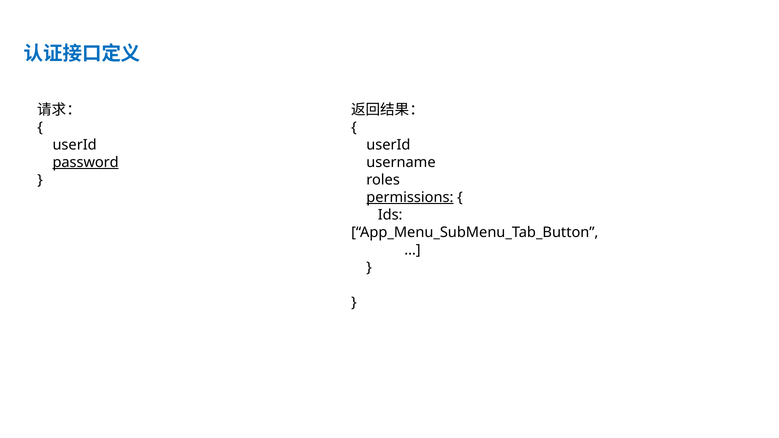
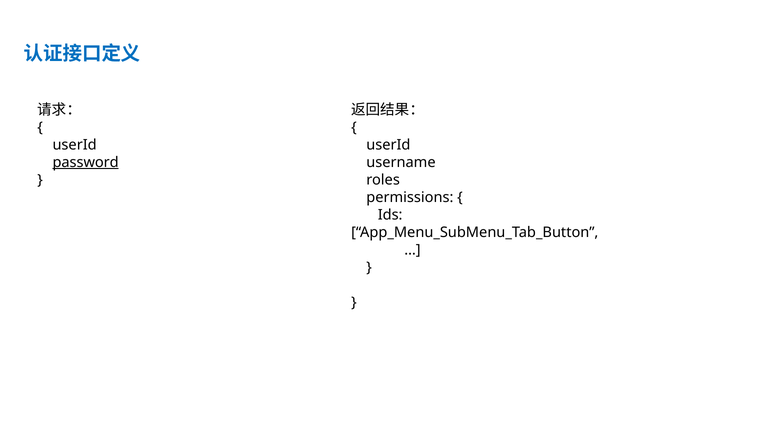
permissions underline: present -> none
